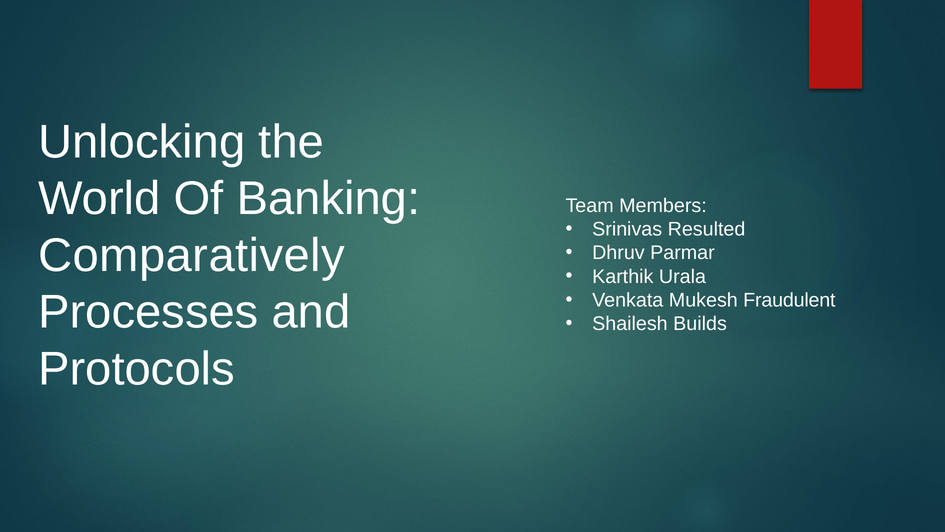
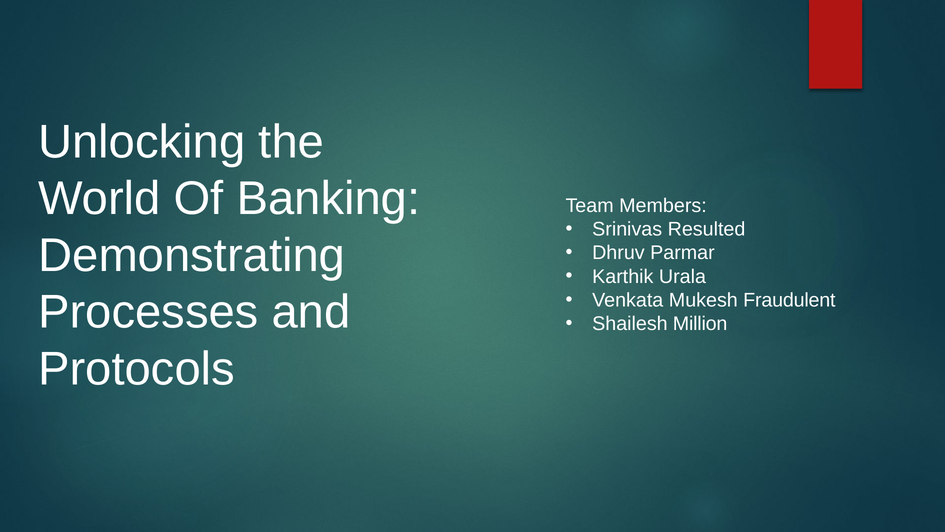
Comparatively: Comparatively -> Demonstrating
Builds: Builds -> Million
